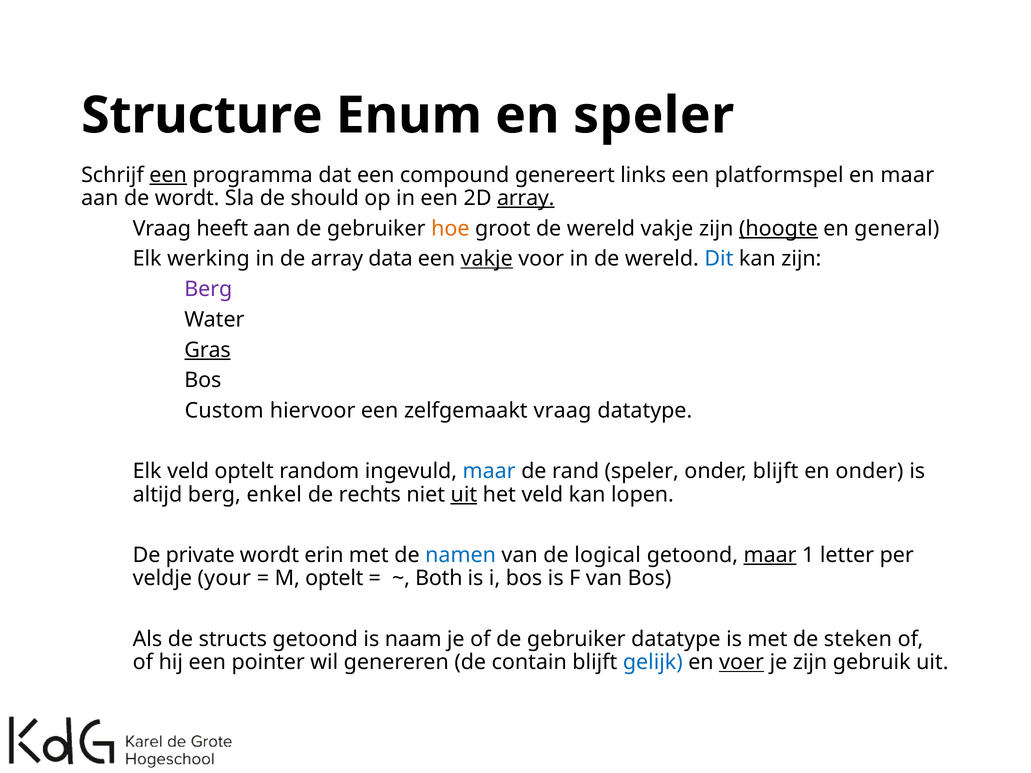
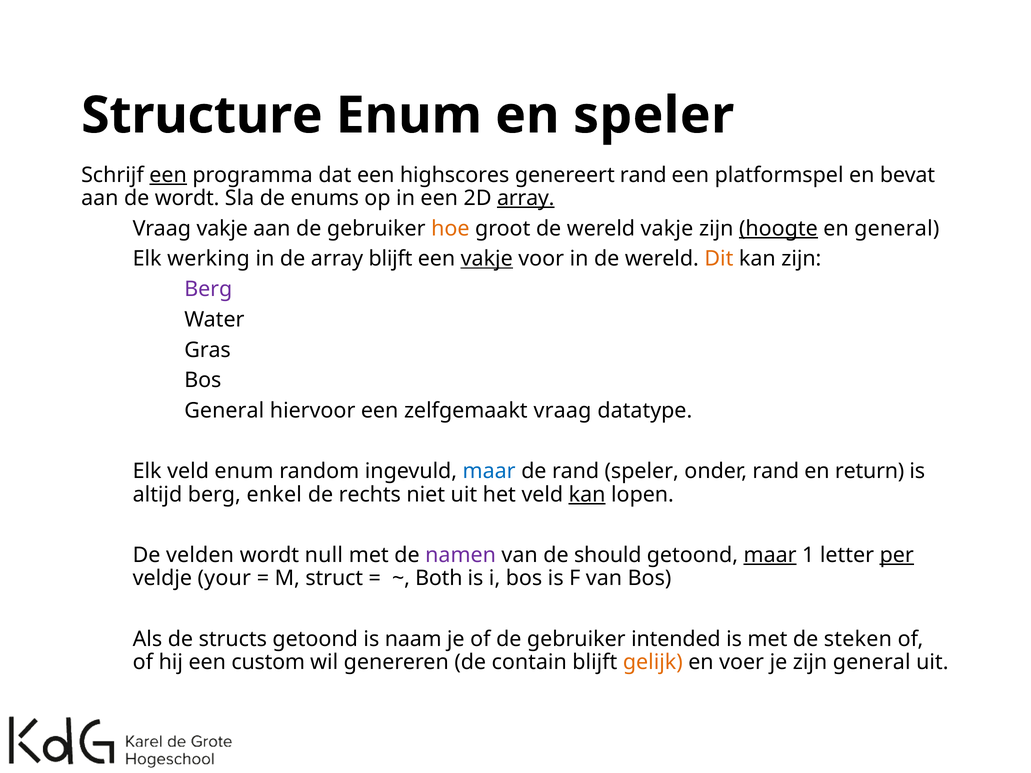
compound: compound -> highscores
genereert links: links -> rand
en maar: maar -> bevat
should: should -> enums
Vraag heeft: heeft -> vakje
array data: data -> blijft
Dit colour: blue -> orange
Gras underline: present -> none
Custom at (224, 411): Custom -> General
veld optelt: optelt -> enum
onder blijft: blijft -> rand
en onder: onder -> return
uit at (464, 495) underline: present -> none
kan at (587, 495) underline: none -> present
private: private -> velden
erin: erin -> null
namen colour: blue -> purple
logical: logical -> should
per underline: none -> present
M optelt: optelt -> struct
gebruiker datatype: datatype -> intended
pointer: pointer -> custom
gelijk colour: blue -> orange
voer underline: present -> none
zijn gebruik: gebruik -> general
